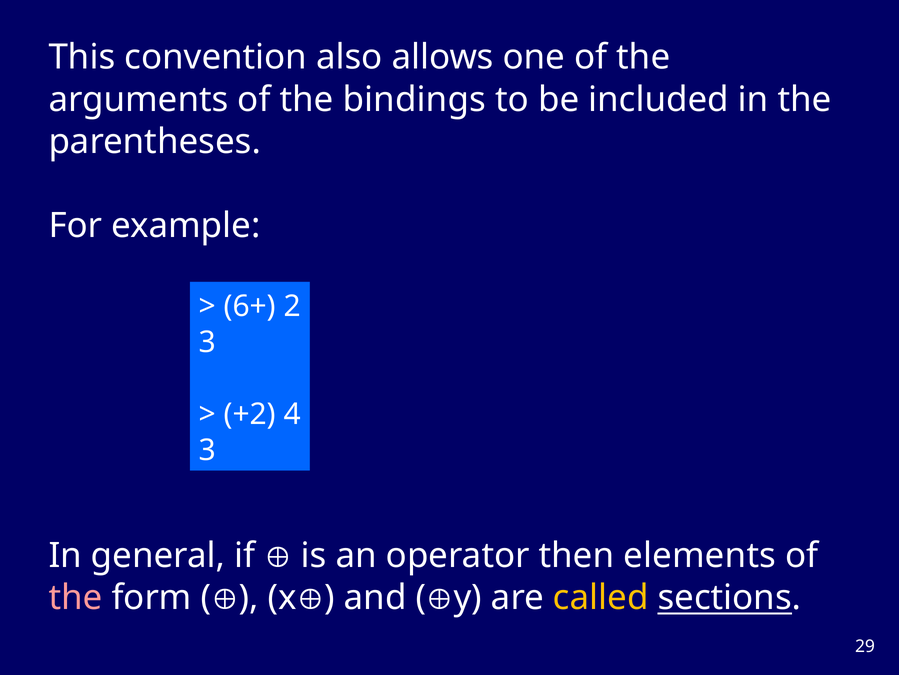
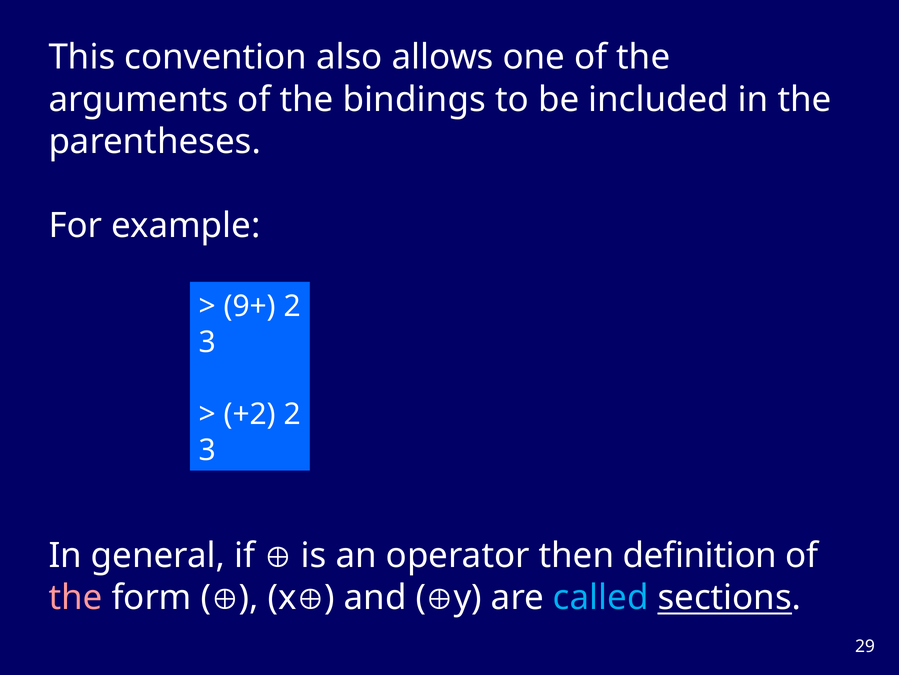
6+: 6+ -> 9+
+2 4: 4 -> 2
elements: elements -> definition
called colour: yellow -> light blue
